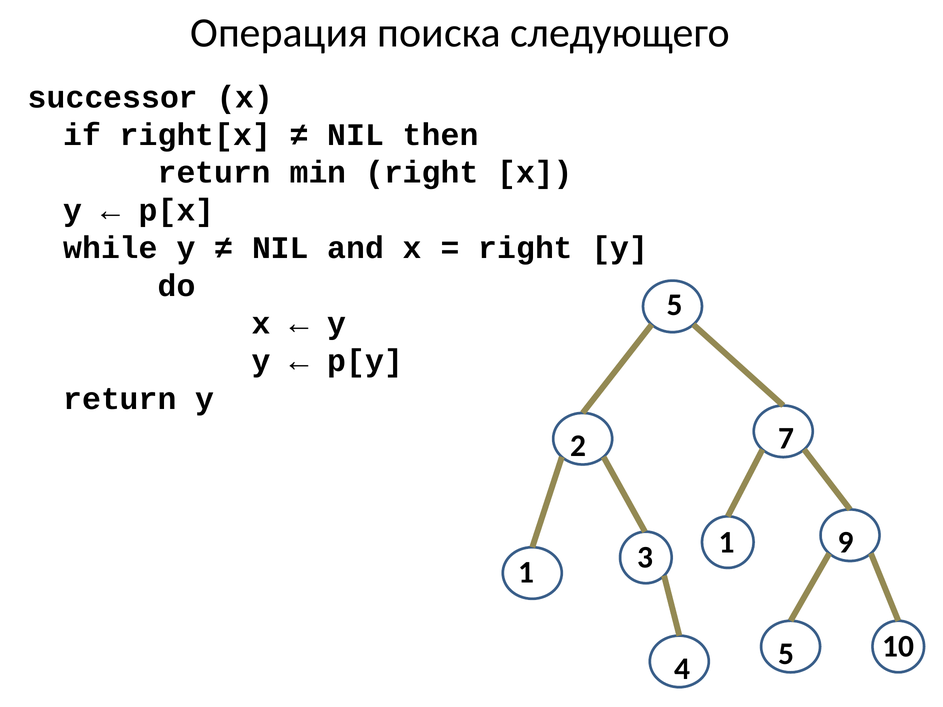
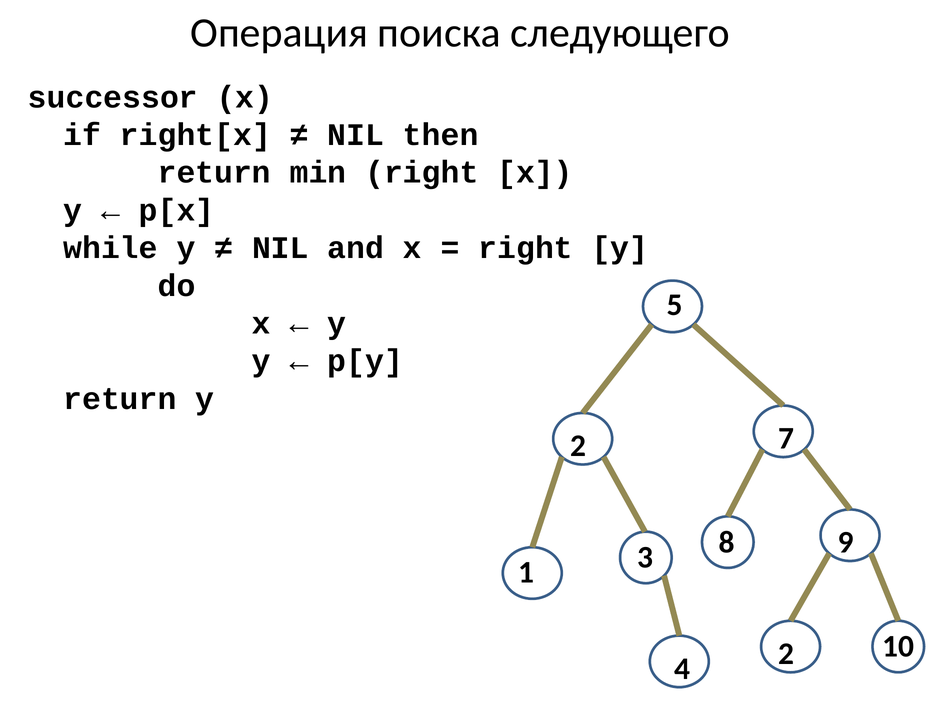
3 1: 1 -> 8
4 5: 5 -> 2
